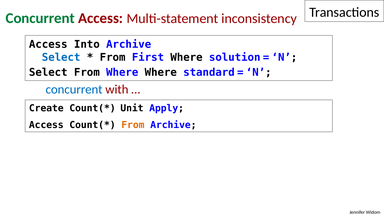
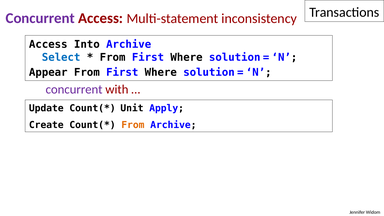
Concurrent at (40, 18) colour: green -> purple
Select at (48, 72): Select -> Appear
Where at (122, 72): Where -> First
standard at (209, 72): standard -> solution
concurrent at (74, 89) colour: blue -> purple
Create: Create -> Update
Access at (46, 125): Access -> Create
